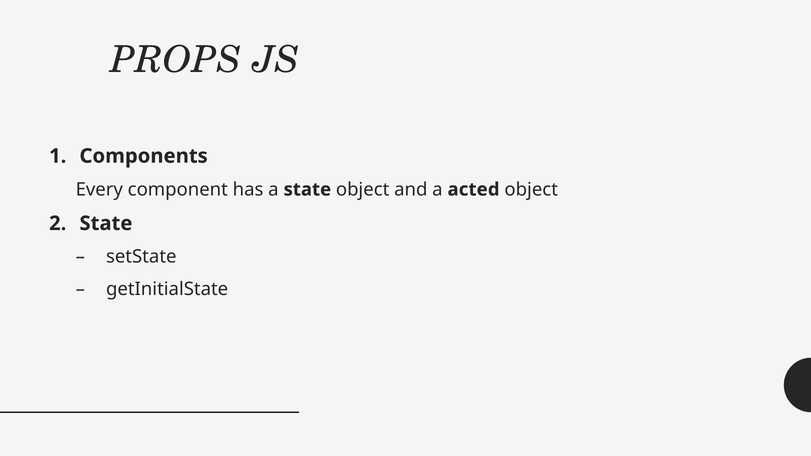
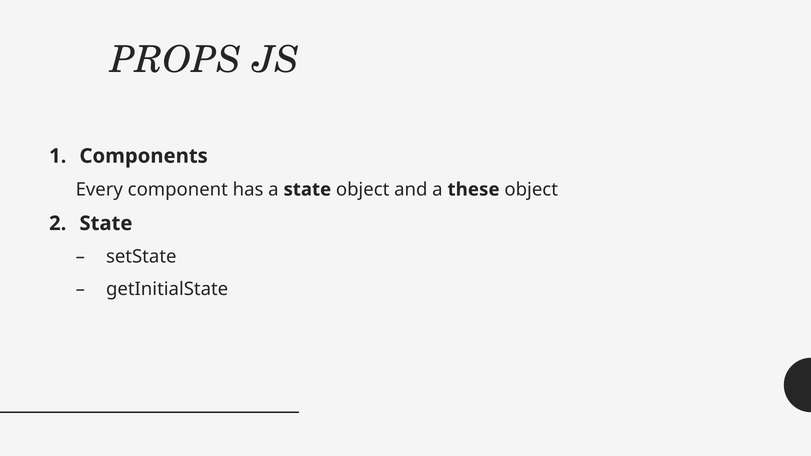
acted: acted -> these
